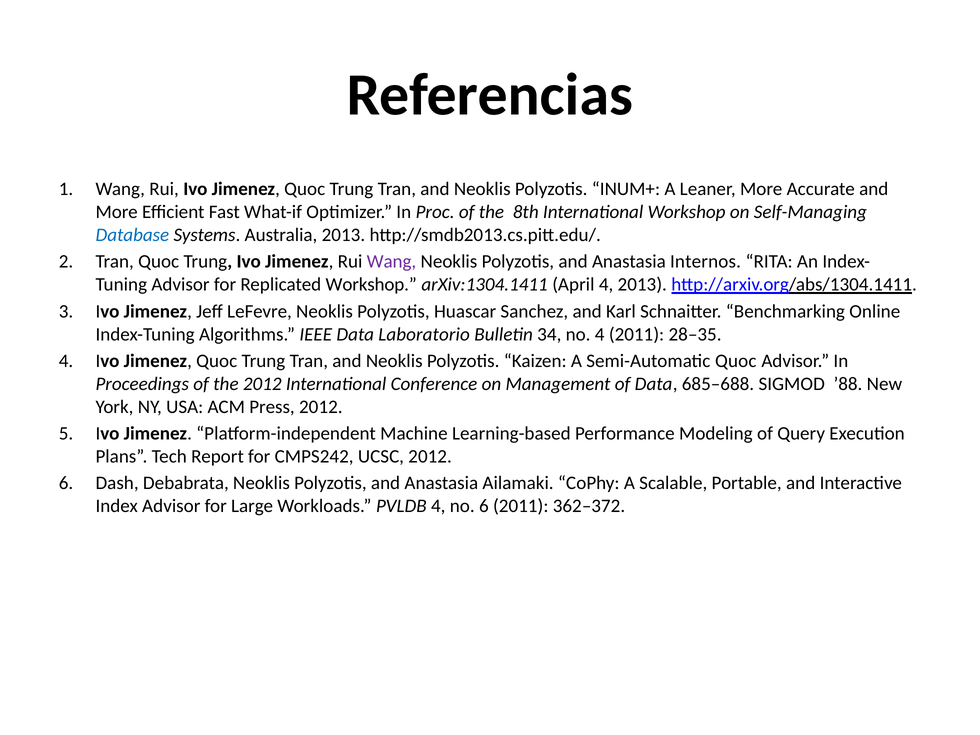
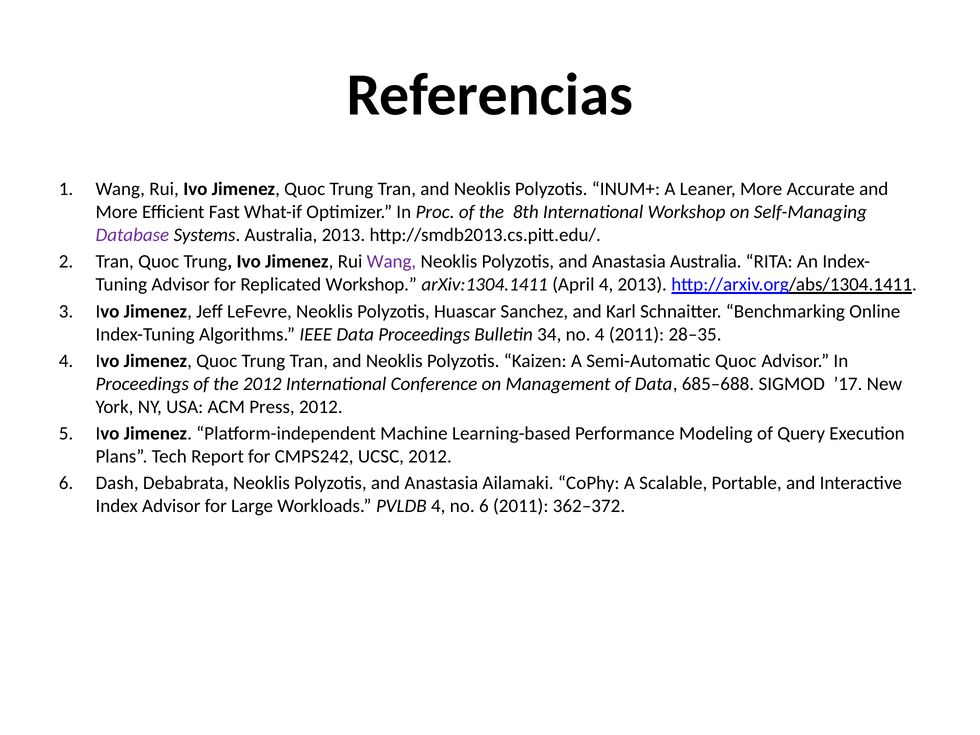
Database colour: blue -> purple
Anastasia Internos: Internos -> Australia
Data Laboratorio: Laboratorio -> Proceedings
’88: ’88 -> ’17
